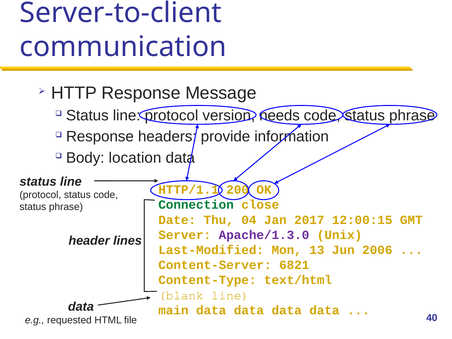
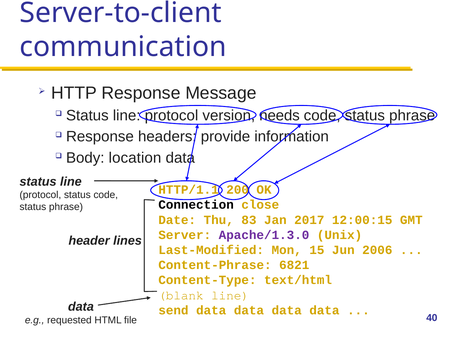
Connection colour: green -> black
04: 04 -> 83
13: 13 -> 15
Content-Server: Content-Server -> Content-Phrase
main: main -> send
